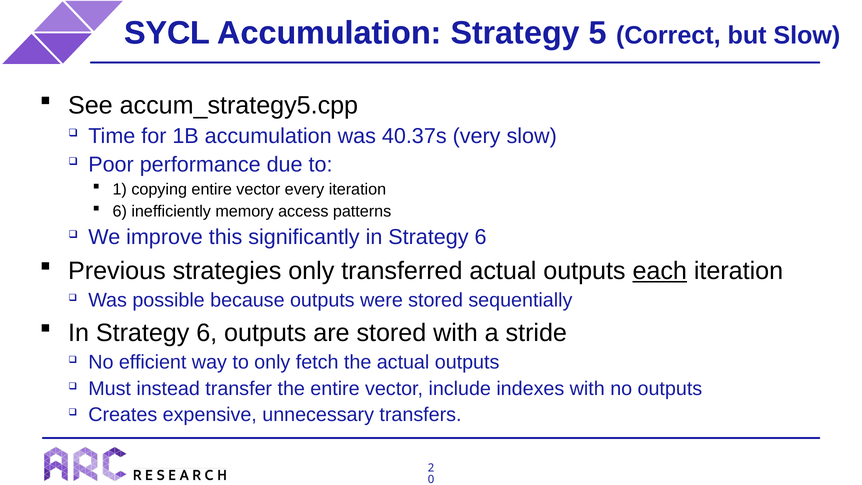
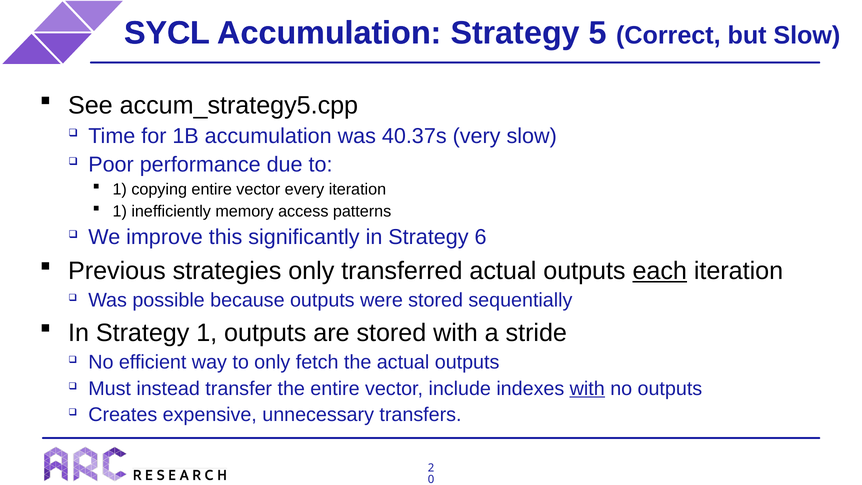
6 at (120, 211): 6 -> 1
6 at (207, 333): 6 -> 1
with at (587, 388) underline: none -> present
